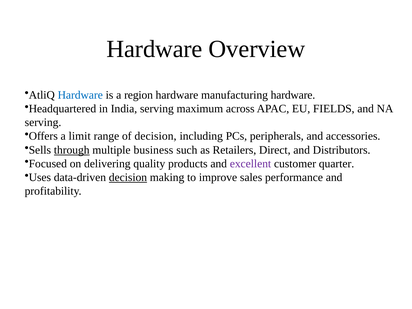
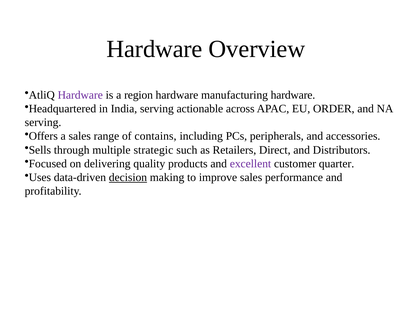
Hardware at (80, 95) colour: blue -> purple
maximum: maximum -> actionable
FIELDS: FIELDS -> ORDER
a limit: limit -> sales
of decision: decision -> contains
through underline: present -> none
business: business -> strategic
